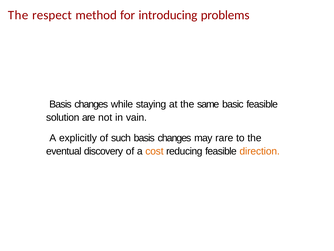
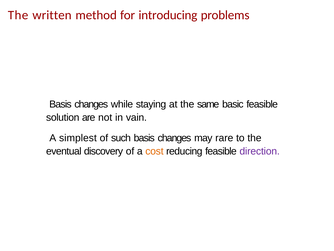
respect: respect -> written
explicitly: explicitly -> simplest
direction colour: orange -> purple
